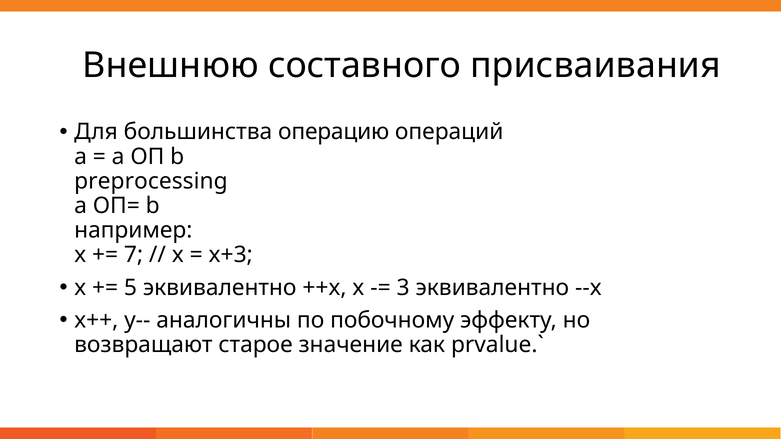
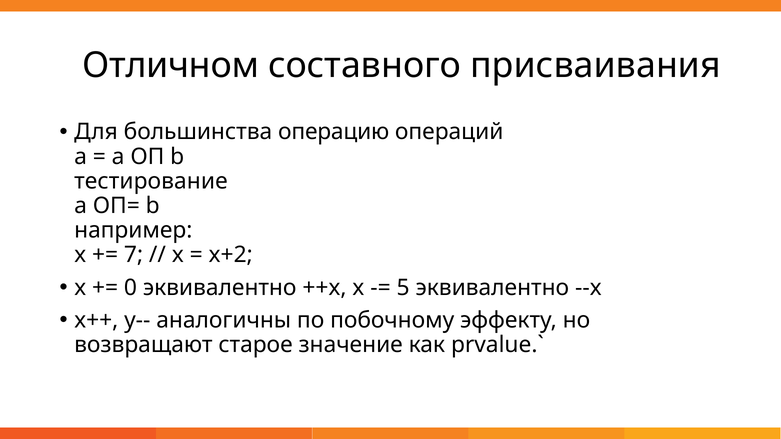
Внешнюю: Внешнюю -> Отличном
preprocessing: preprocessing -> тестирование
x+3: x+3 -> x+2
5: 5 -> 0
3: 3 -> 5
